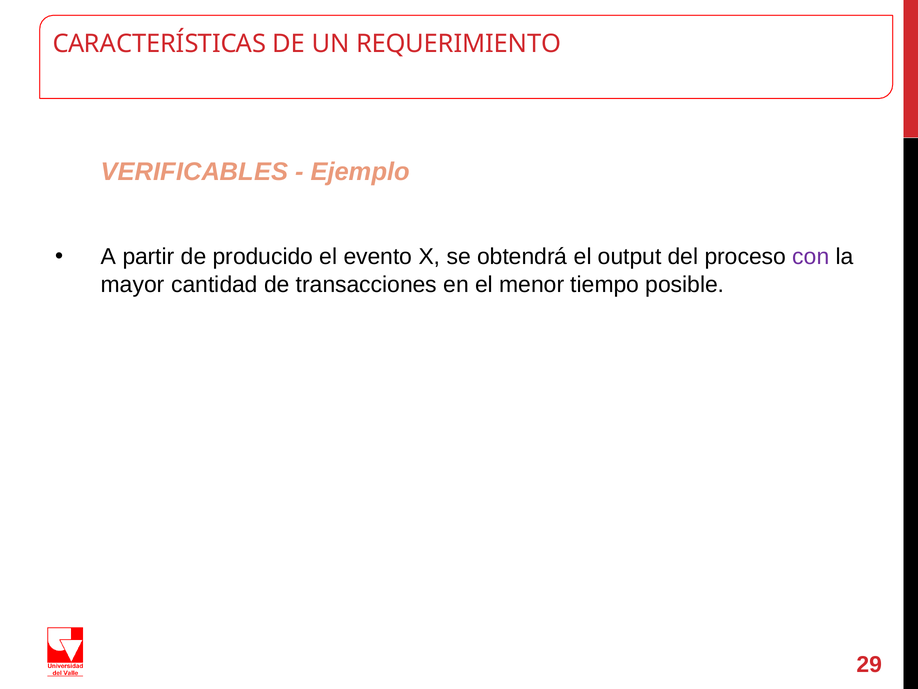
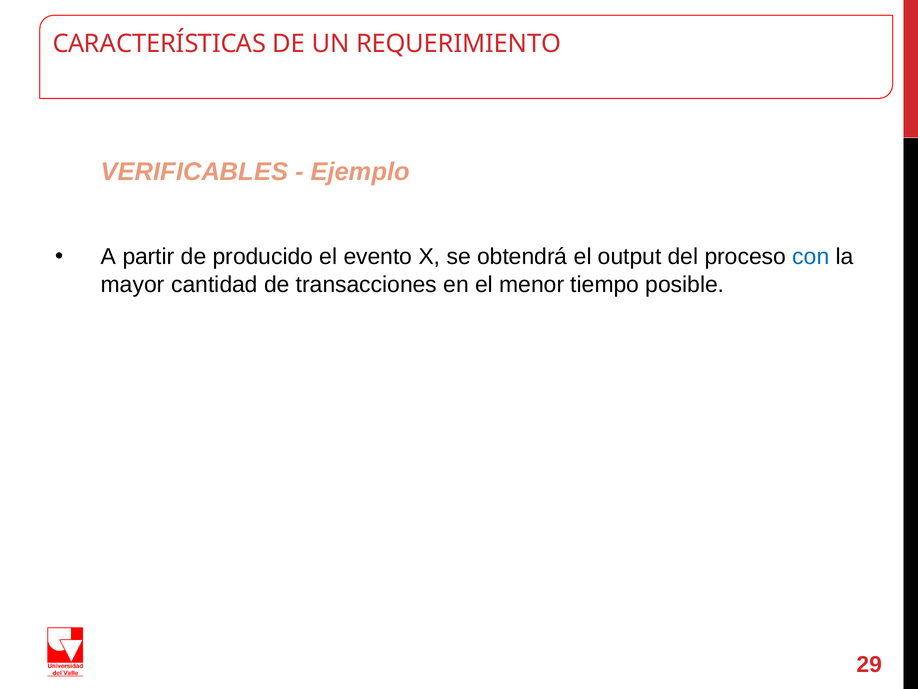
con colour: purple -> blue
